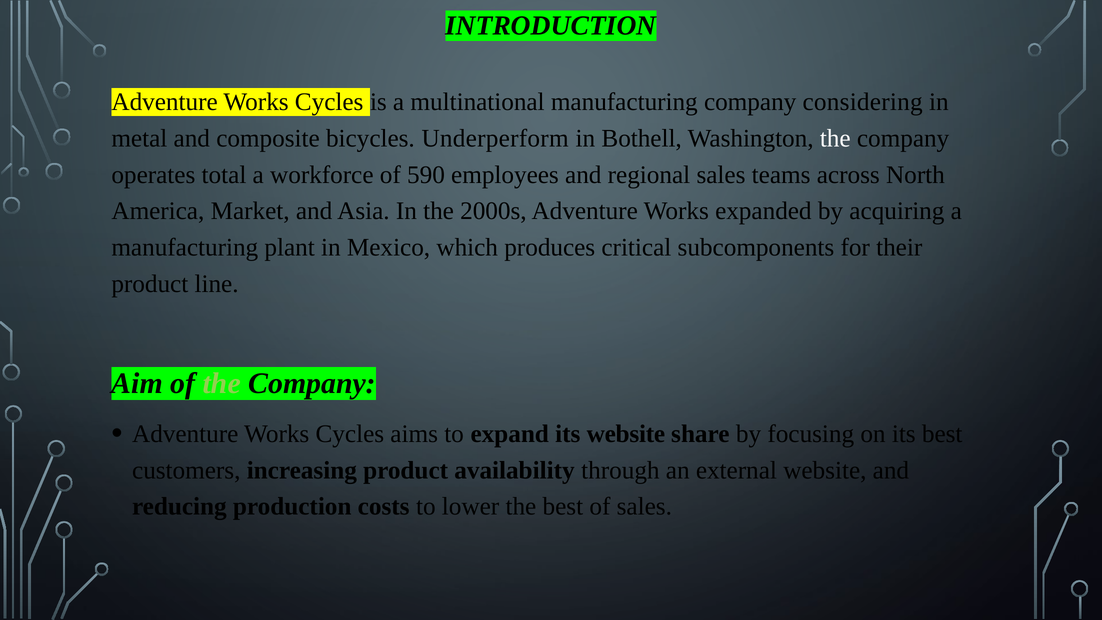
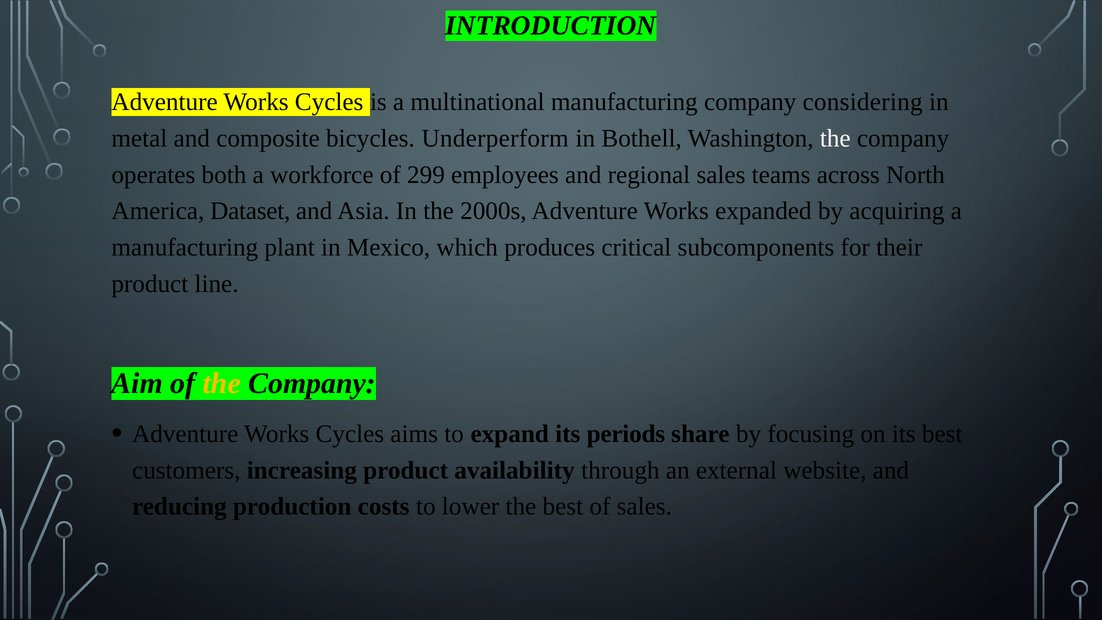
total: total -> both
590: 590 -> 299
Market: Market -> Dataset
the at (222, 384) colour: light green -> yellow
its website: website -> periods
